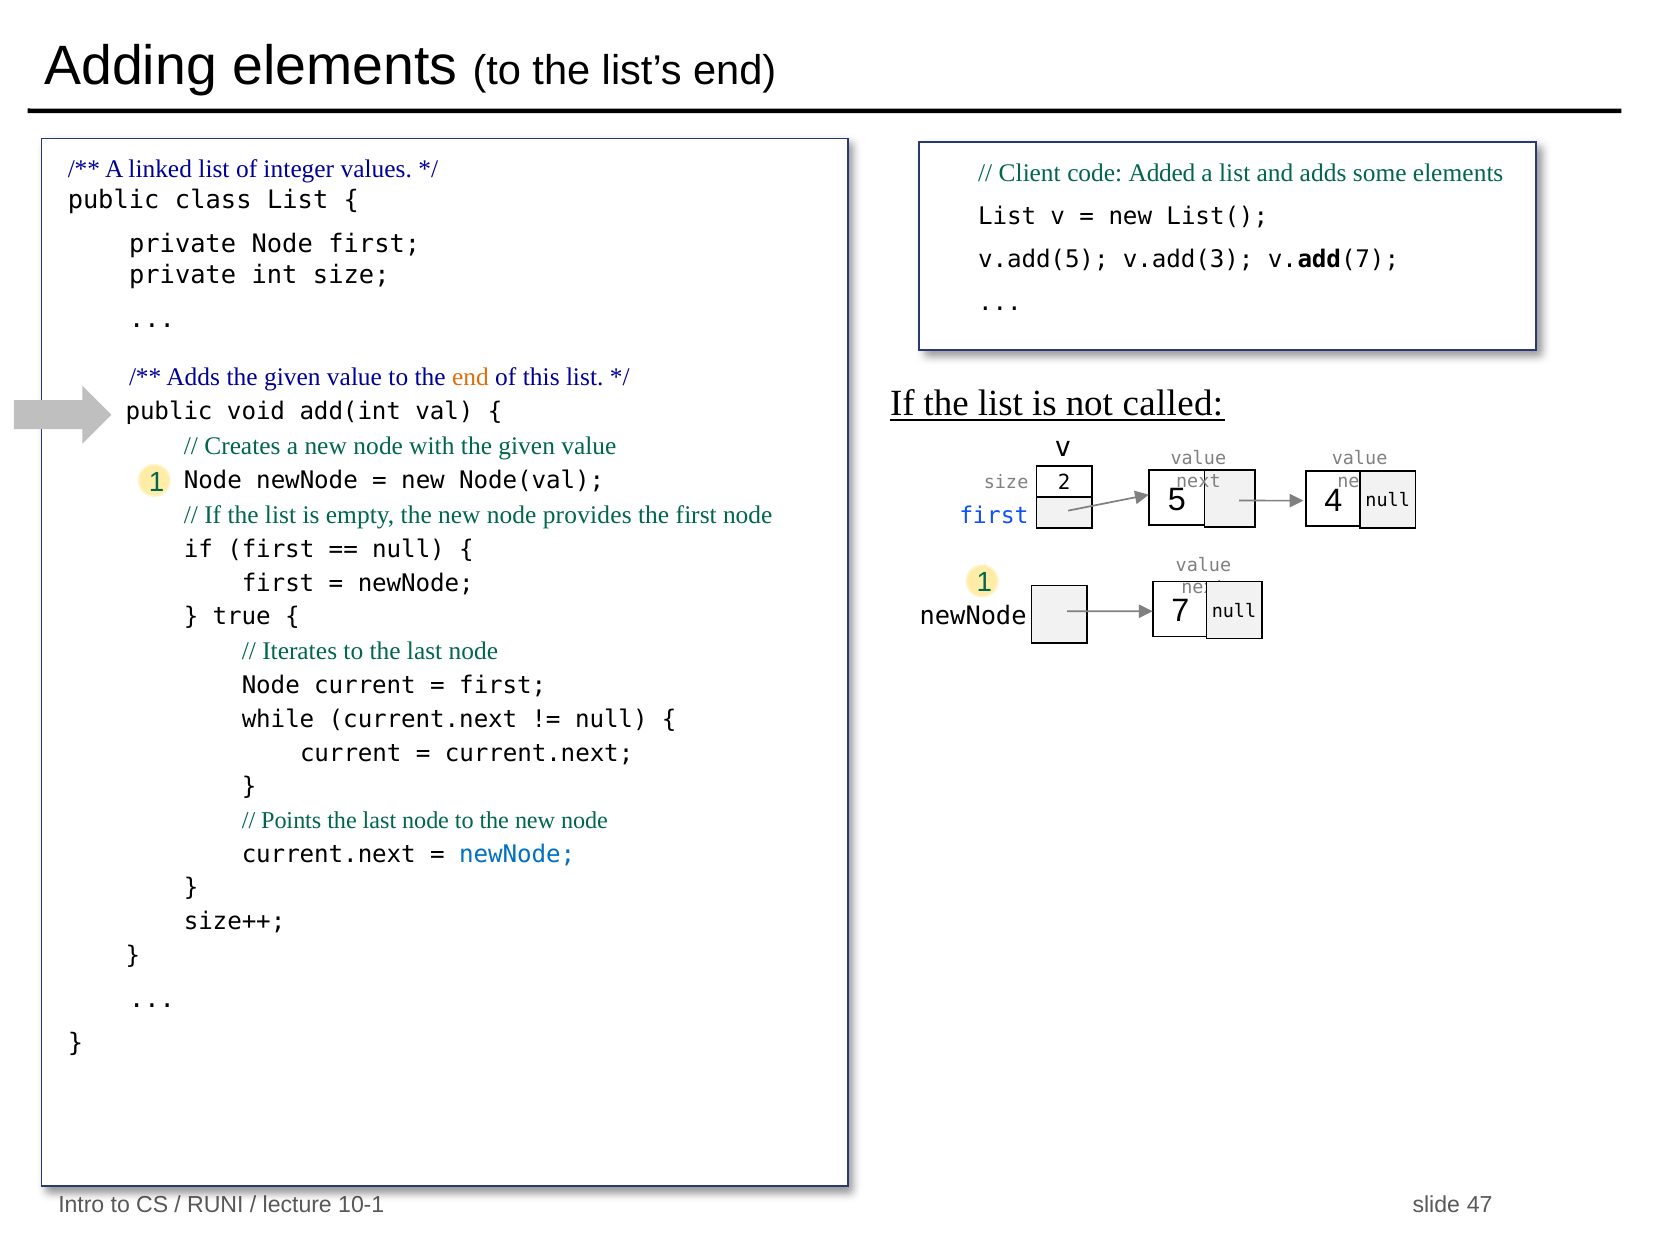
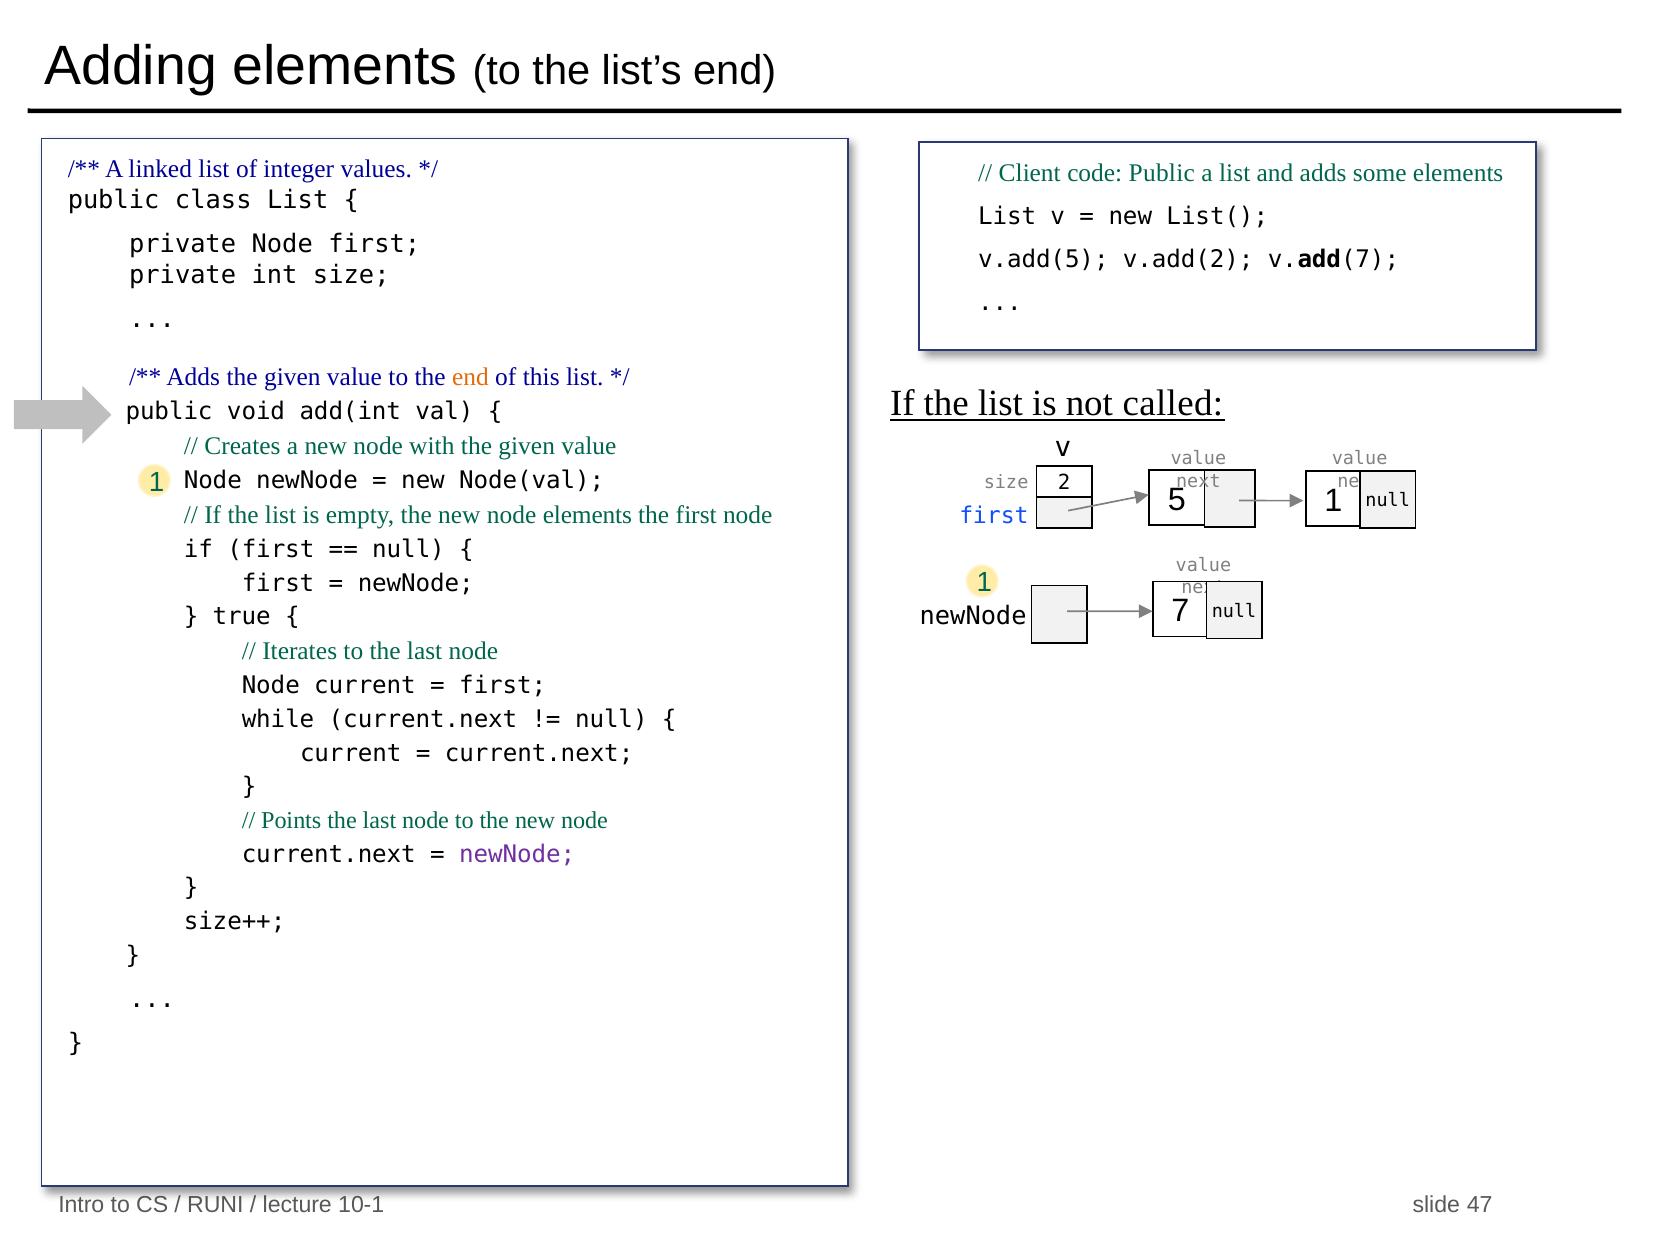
code Added: Added -> Public
v.add(3: v.add(3 -> v.add(2
5 4: 4 -> 1
node provides: provides -> elements
newNode at (517, 854) colour: blue -> purple
